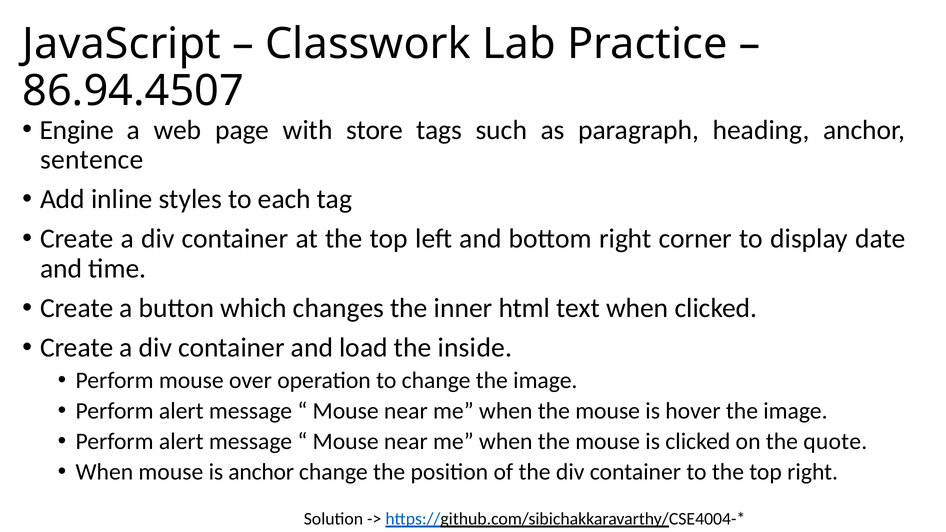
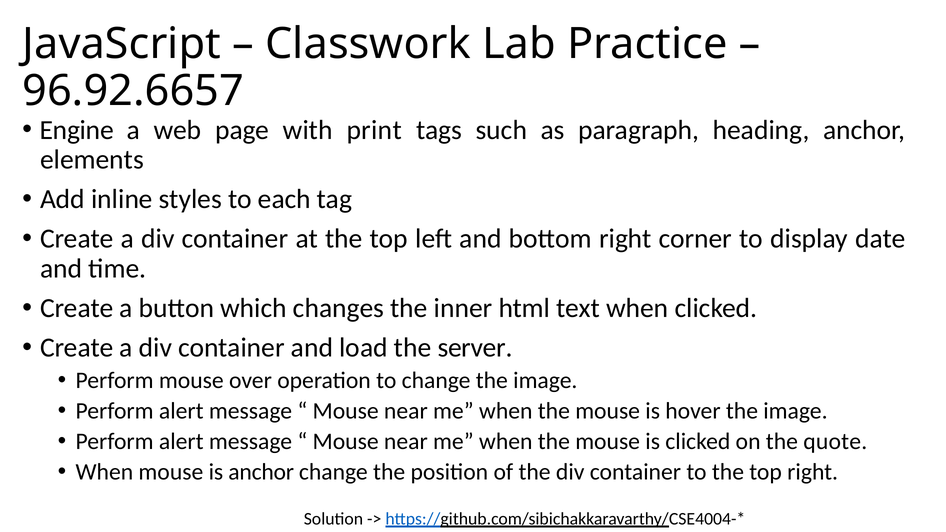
86.94.4507: 86.94.4507 -> 96.92.6657
store: store -> print
sentence: sentence -> elements
inside: inside -> server
